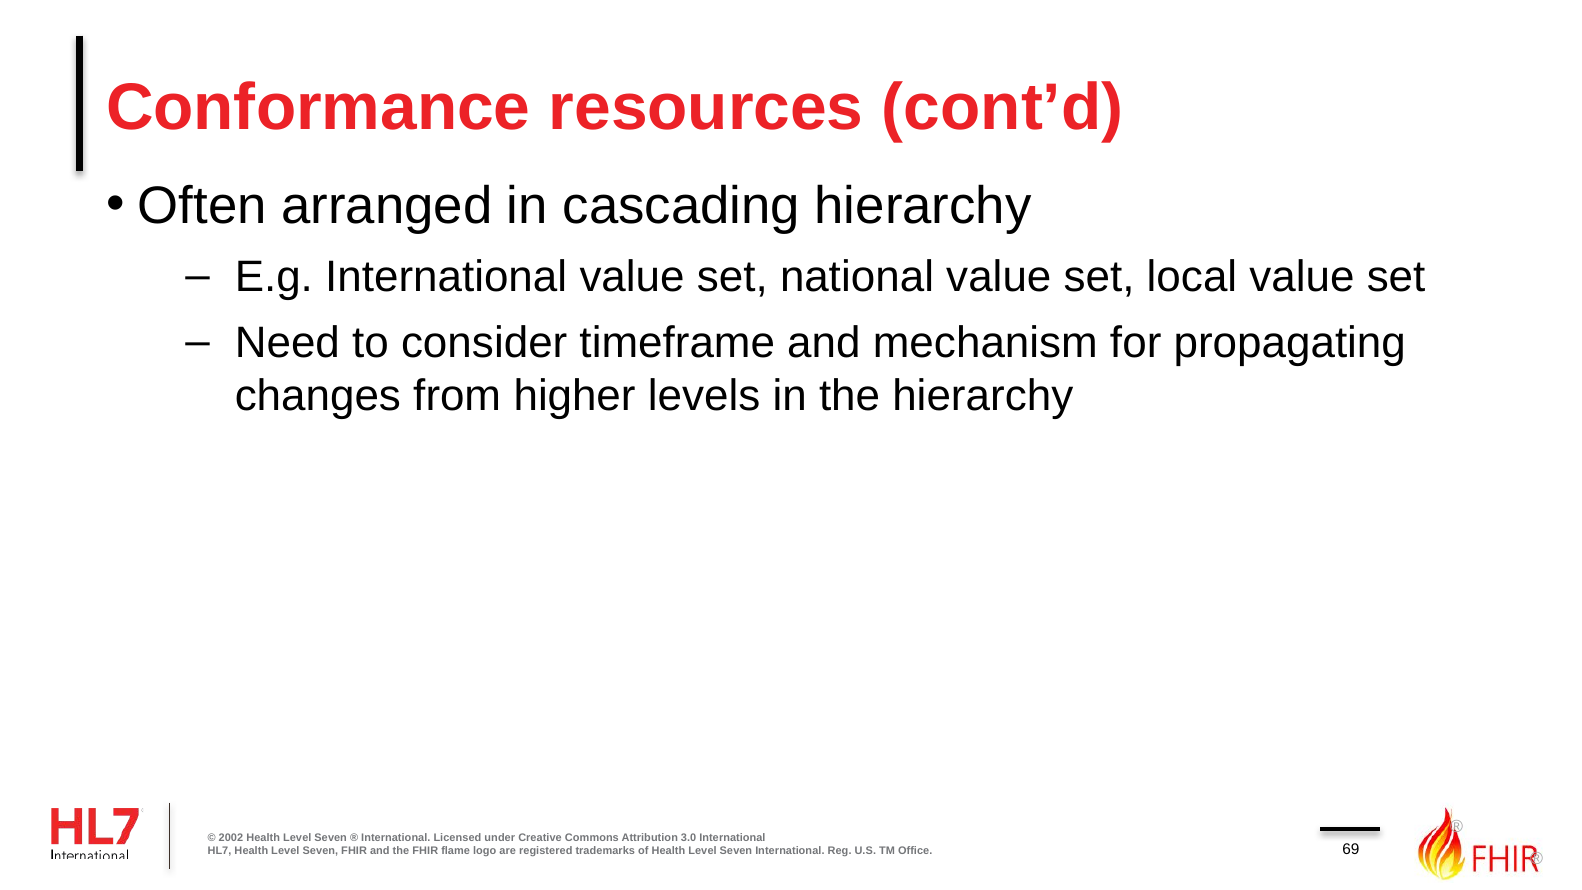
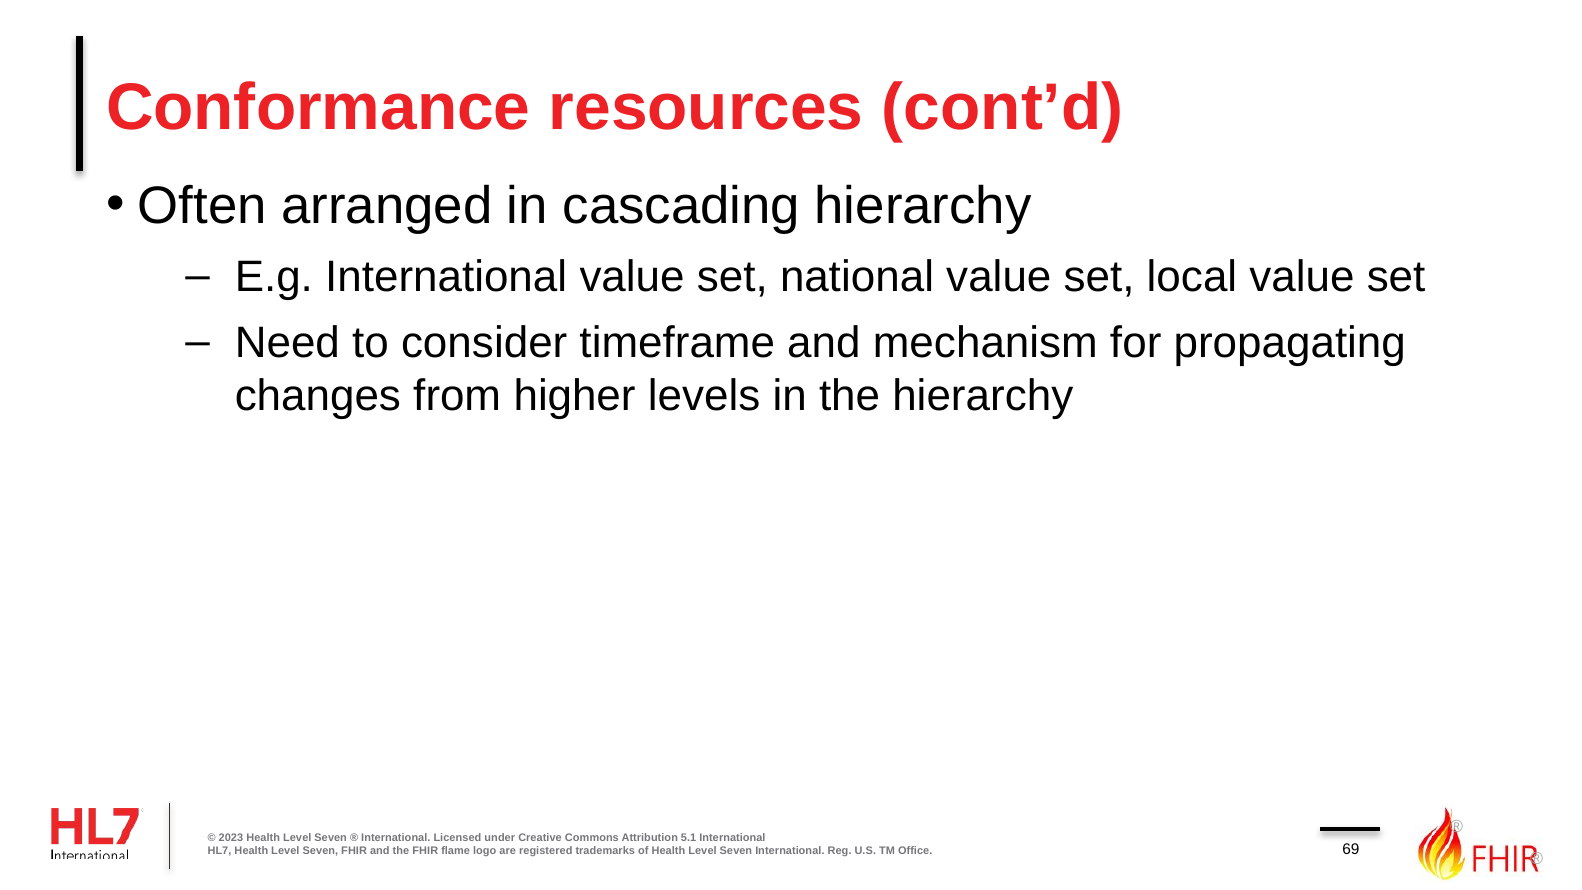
2002: 2002 -> 2023
3.0: 3.0 -> 5.1
